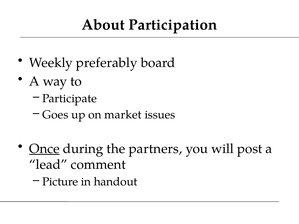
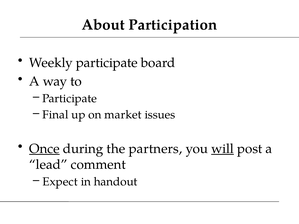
Weekly preferably: preferably -> participate
Goes: Goes -> Final
will underline: none -> present
Picture: Picture -> Expect
